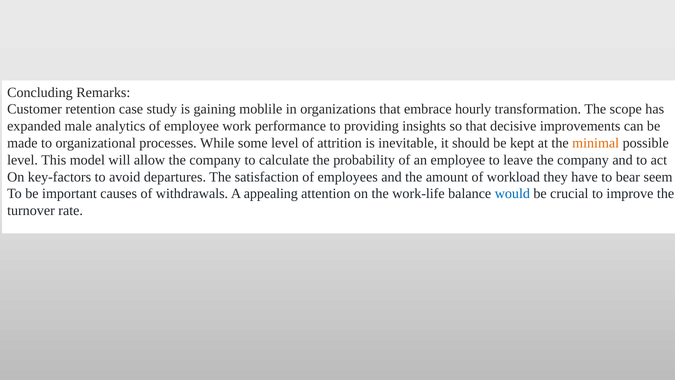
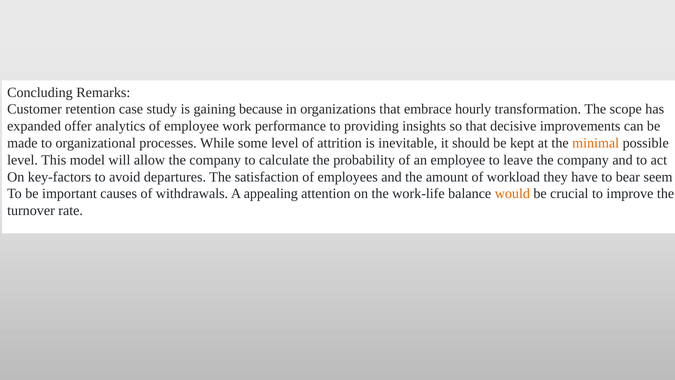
moblile: moblile -> because
male: male -> offer
would colour: blue -> orange
